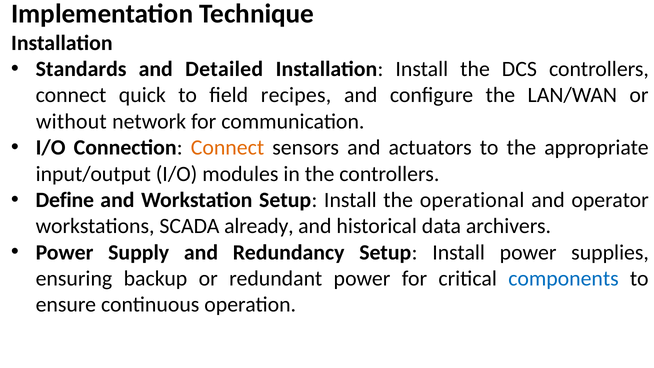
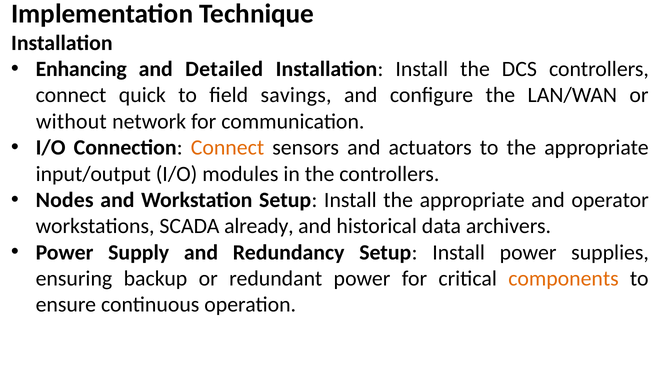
Standards: Standards -> Enhancing
recipes: recipes -> savings
Define: Define -> Nodes
Install the operational: operational -> appropriate
components colour: blue -> orange
